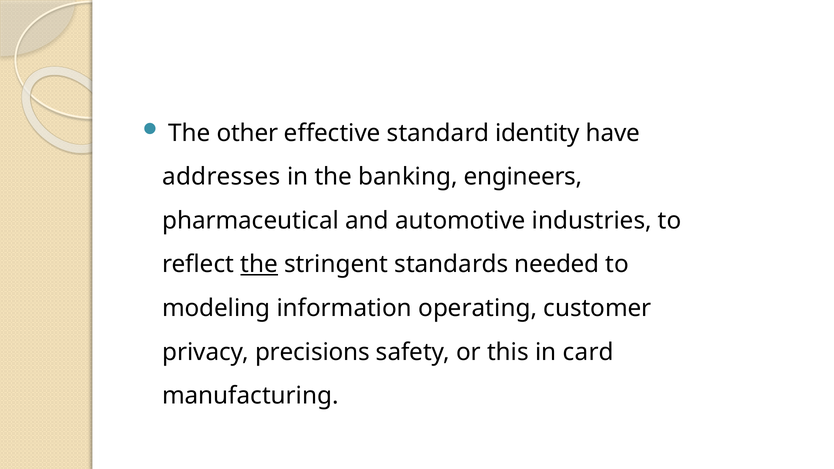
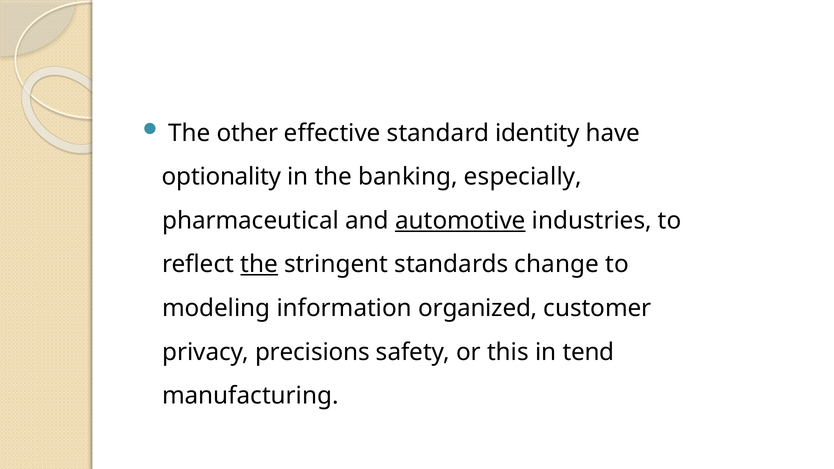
addresses: addresses -> optionality
engineers: engineers -> especially
automotive underline: none -> present
needed: needed -> change
operating: operating -> organized
card: card -> tend
